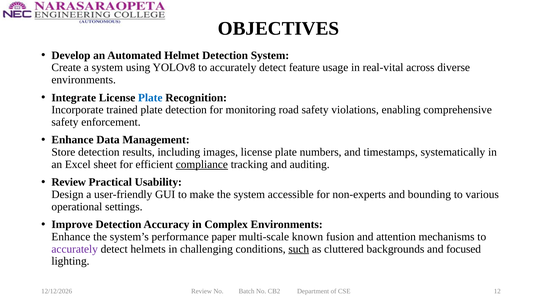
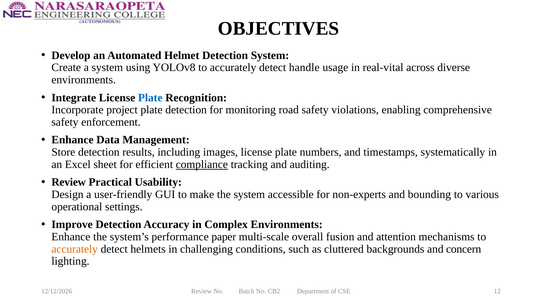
feature: feature -> handle
trained: trained -> project
known: known -> overall
accurately at (75, 249) colour: purple -> orange
such underline: present -> none
focused: focused -> concern
